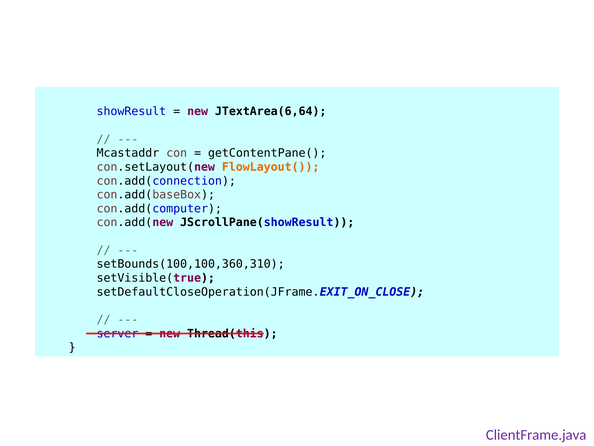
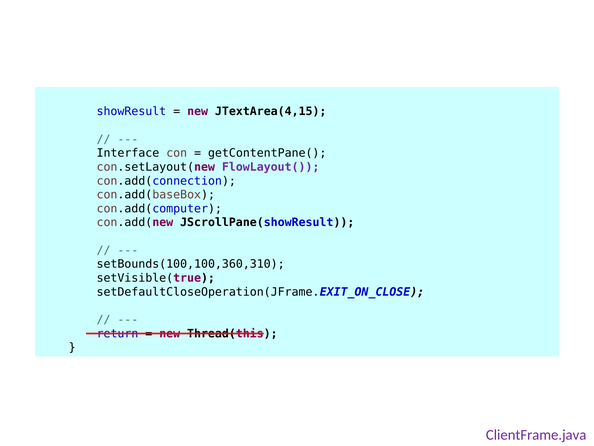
JTextArea(6,64: JTextArea(6,64 -> JTextArea(4,15
Mcastaddr: Mcastaddr -> Interface
FlowLayout( colour: orange -> purple
server: server -> return
